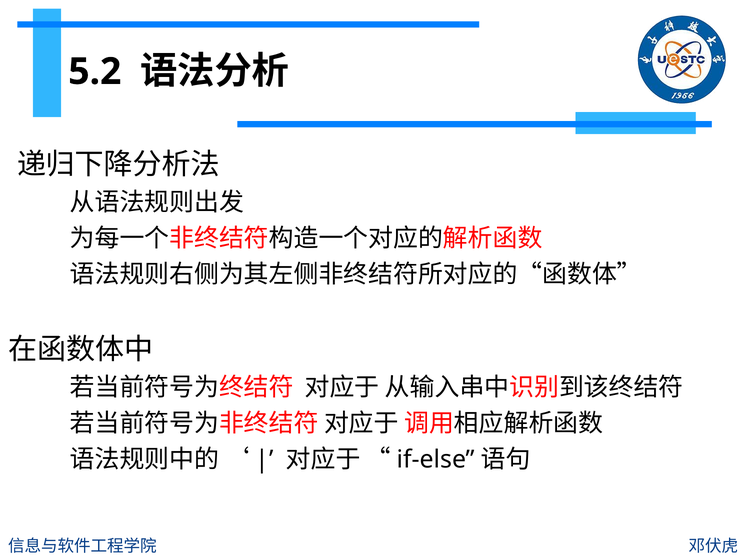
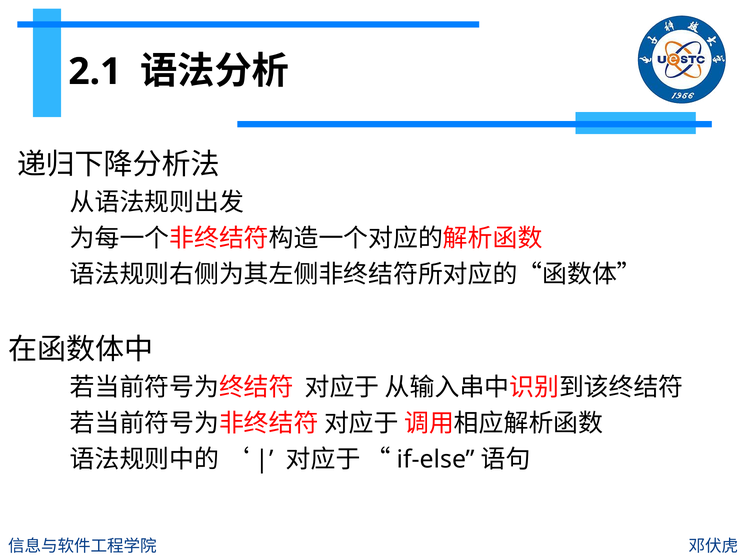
5.2: 5.2 -> 2.1
